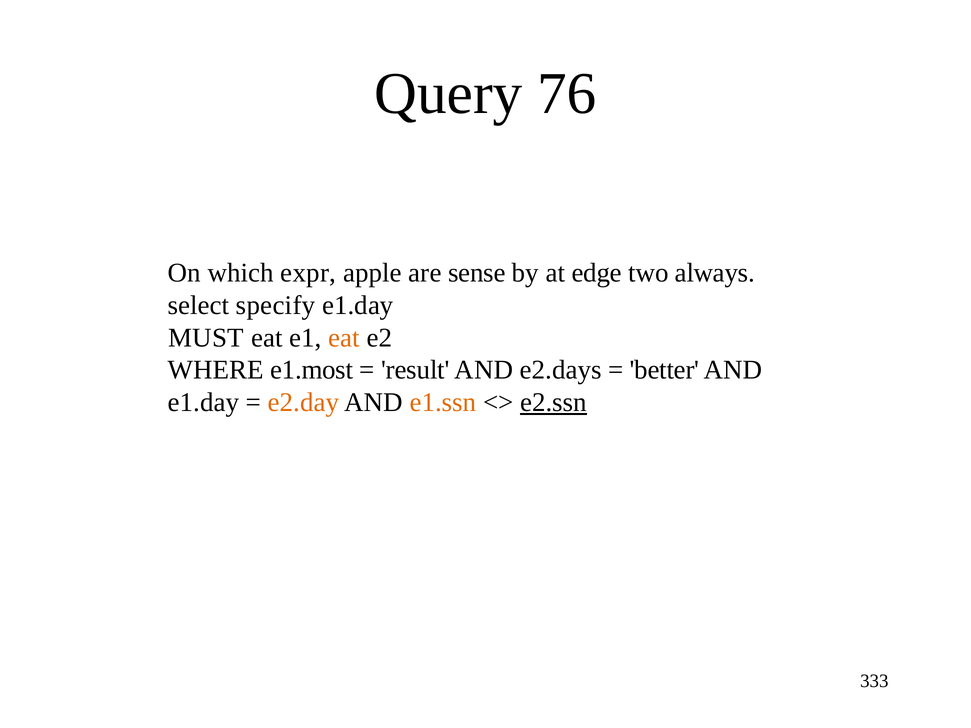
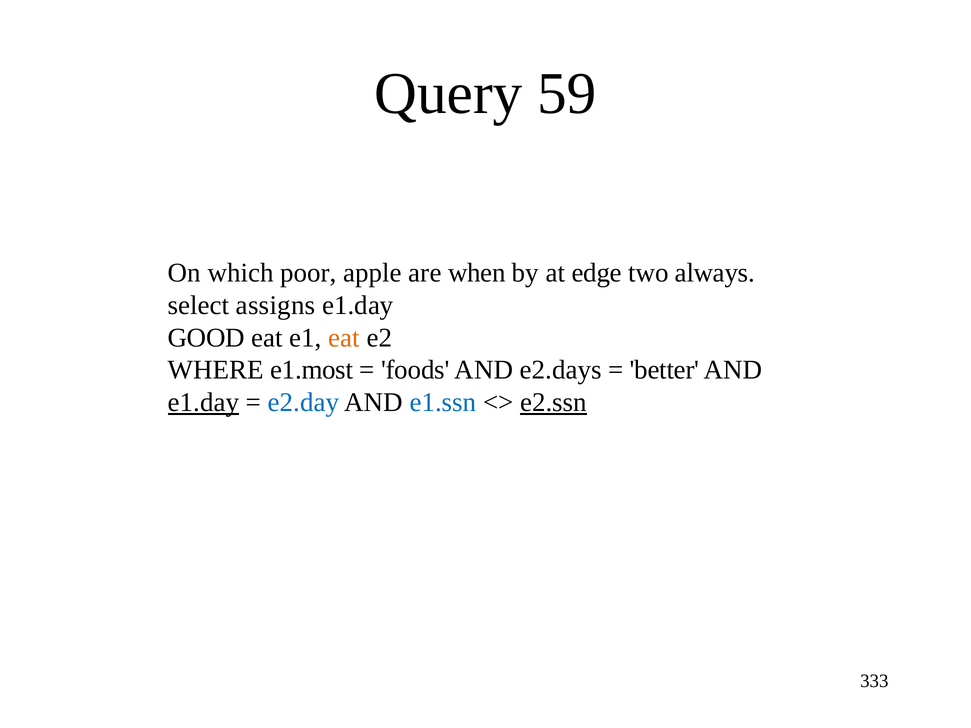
76: 76 -> 59
expr: expr -> poor
sense: sense -> when
specify: specify -> assigns
MUST: MUST -> GOOD
result: result -> foods
e1.day at (203, 403) underline: none -> present
e2.day colour: orange -> blue
e1.ssn colour: orange -> blue
